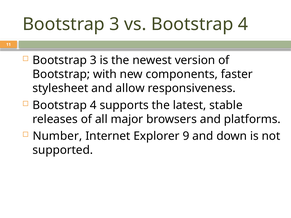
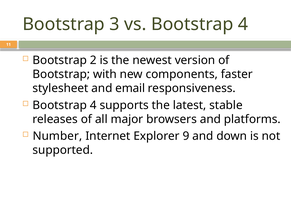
3 at (93, 60): 3 -> 2
allow: allow -> email
